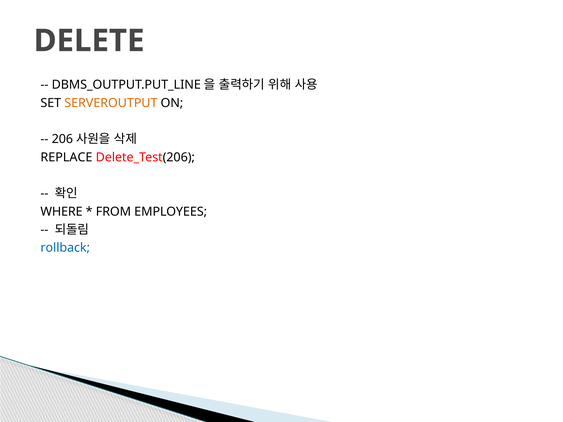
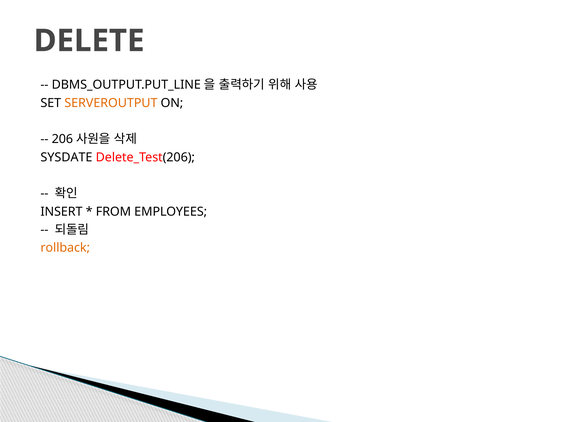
REPLACE: REPLACE -> SYSDATE
WHERE: WHERE -> INSERT
rollback colour: blue -> orange
